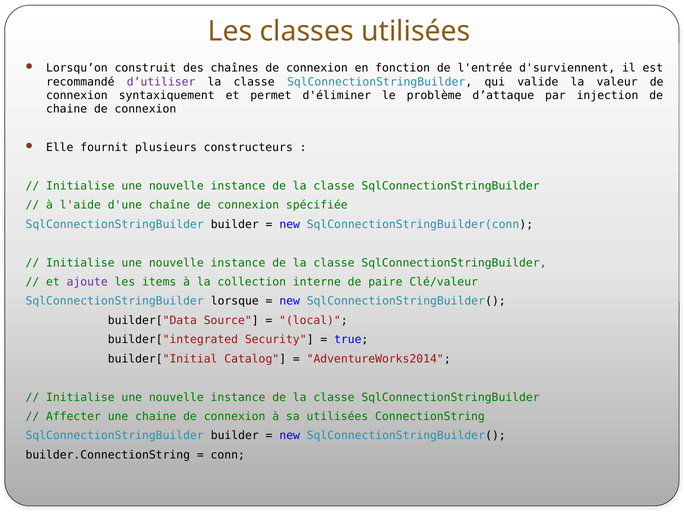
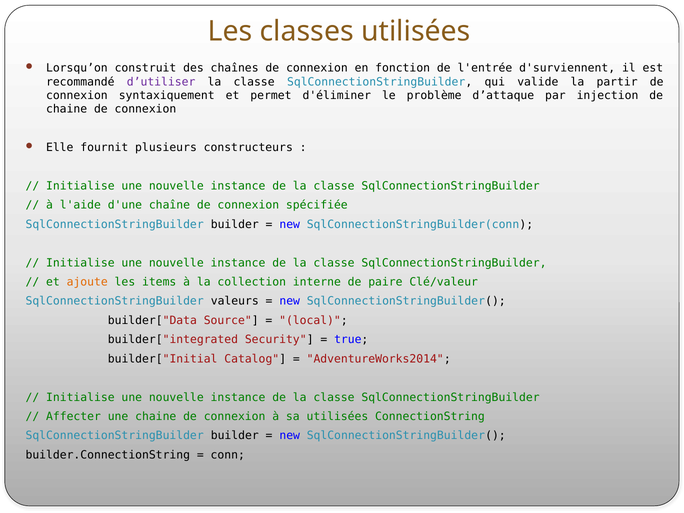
valeur: valeur -> partir
ajoute colour: purple -> orange
lorsque: lorsque -> valeurs
